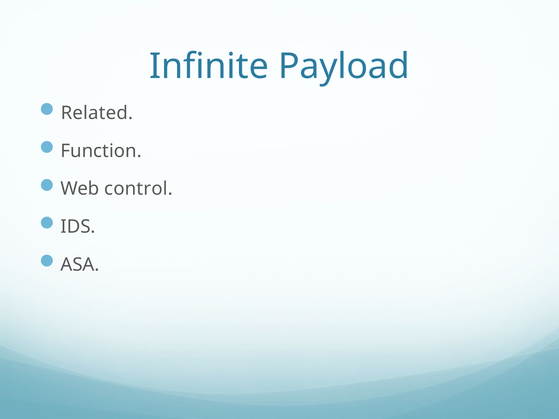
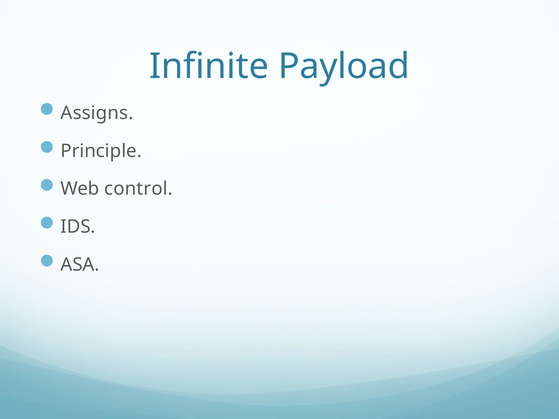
Related: Related -> Assigns
Function: Function -> Principle
